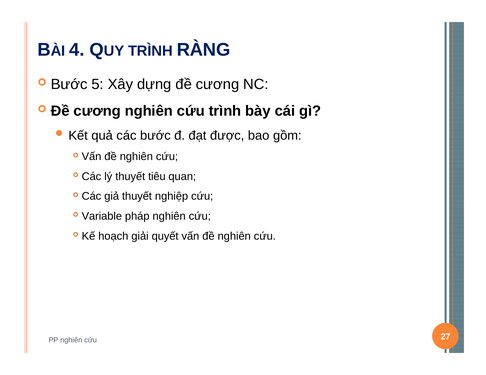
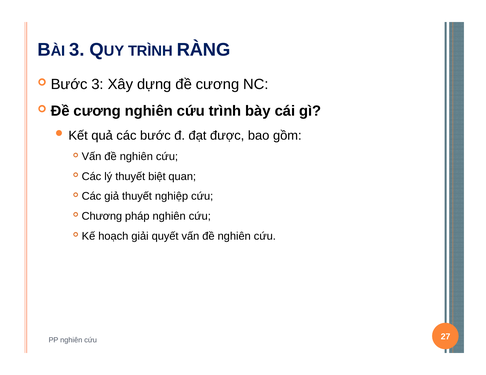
4 at (77, 50): 4 -> 3
Bước 5: 5 -> 3
tiêu: tiêu -> biệt
Variable: Variable -> Chương
